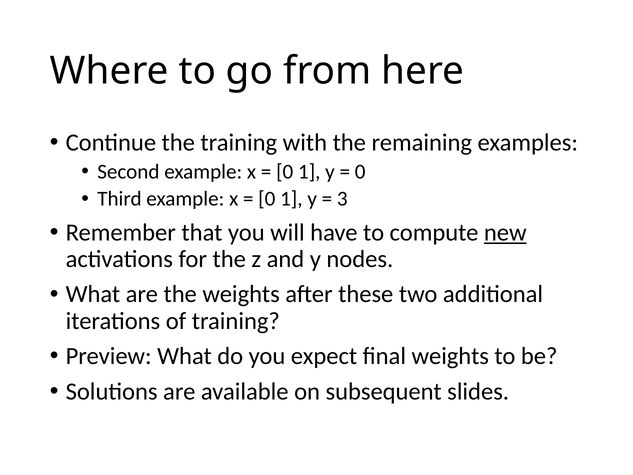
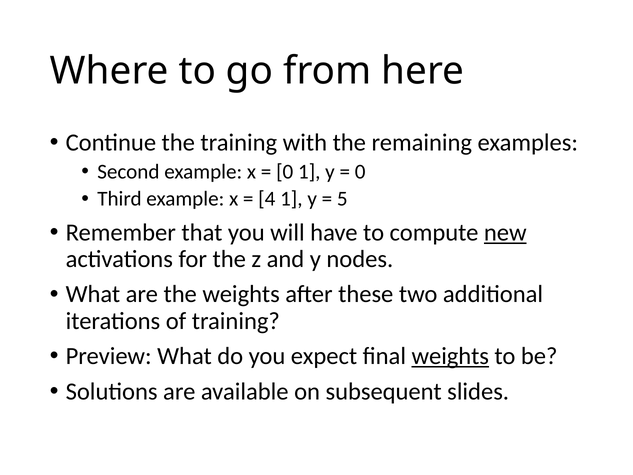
0 at (267, 199): 0 -> 4
3: 3 -> 5
weights at (450, 356) underline: none -> present
